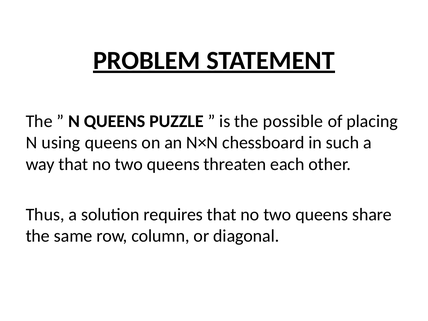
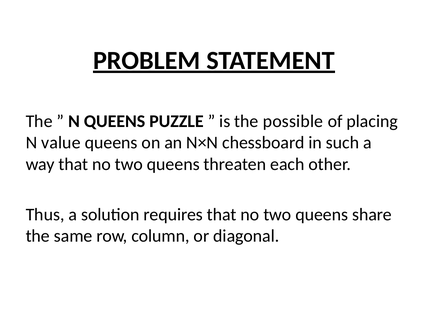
using: using -> value
